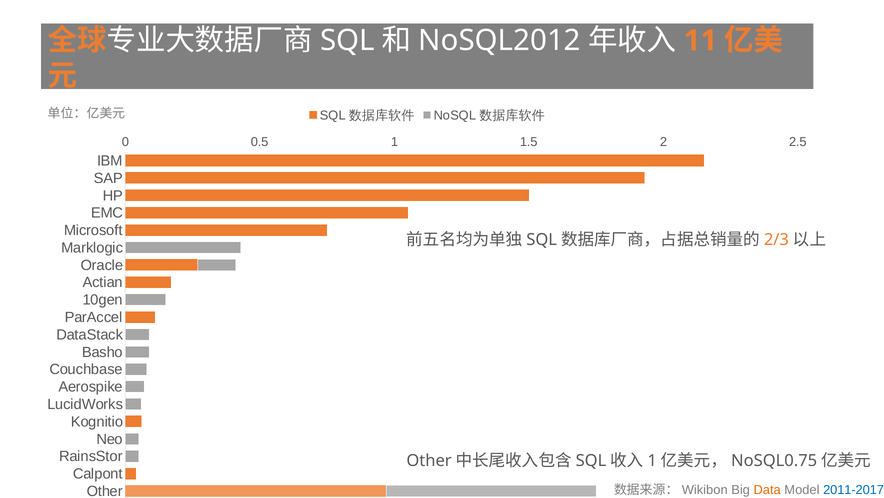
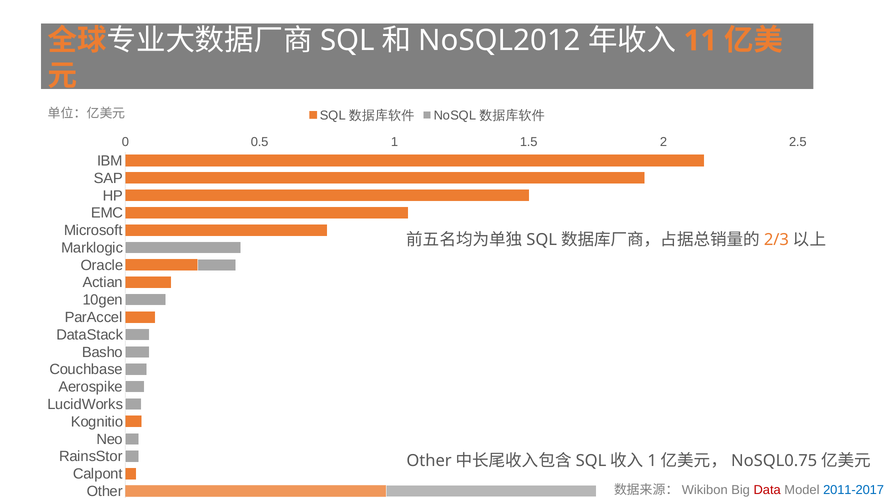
Data colour: orange -> red
